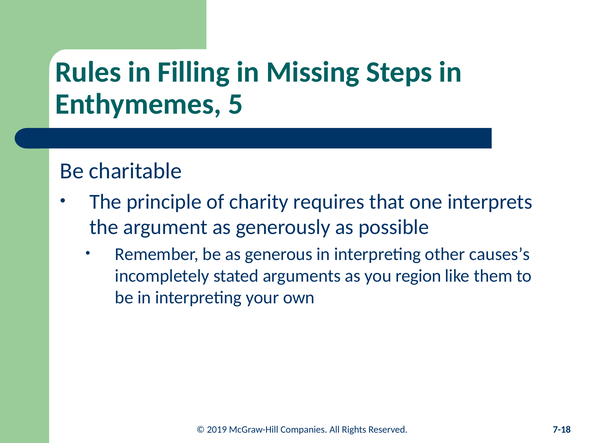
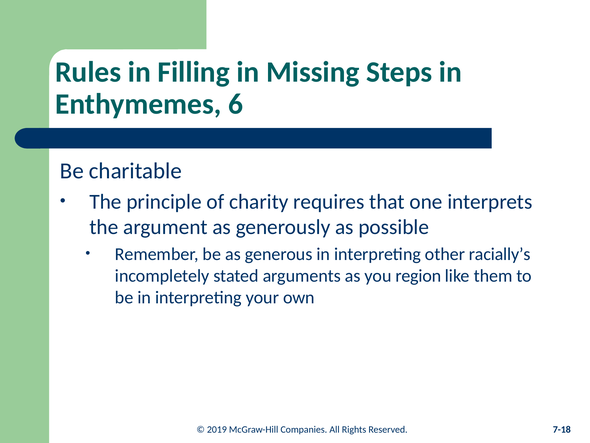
5: 5 -> 6
causes’s: causes’s -> racially’s
